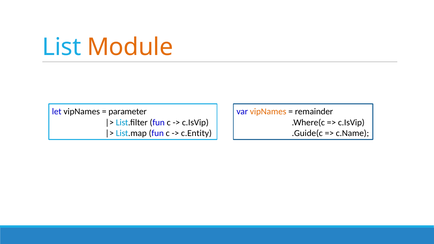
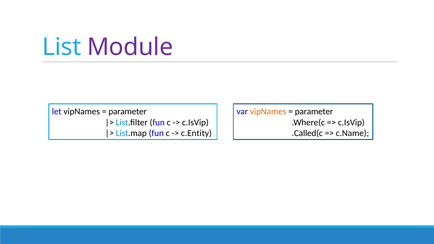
Module colour: orange -> purple
remainder at (314, 112): remainder -> parameter
.Guide(c: .Guide(c -> .Called(c
